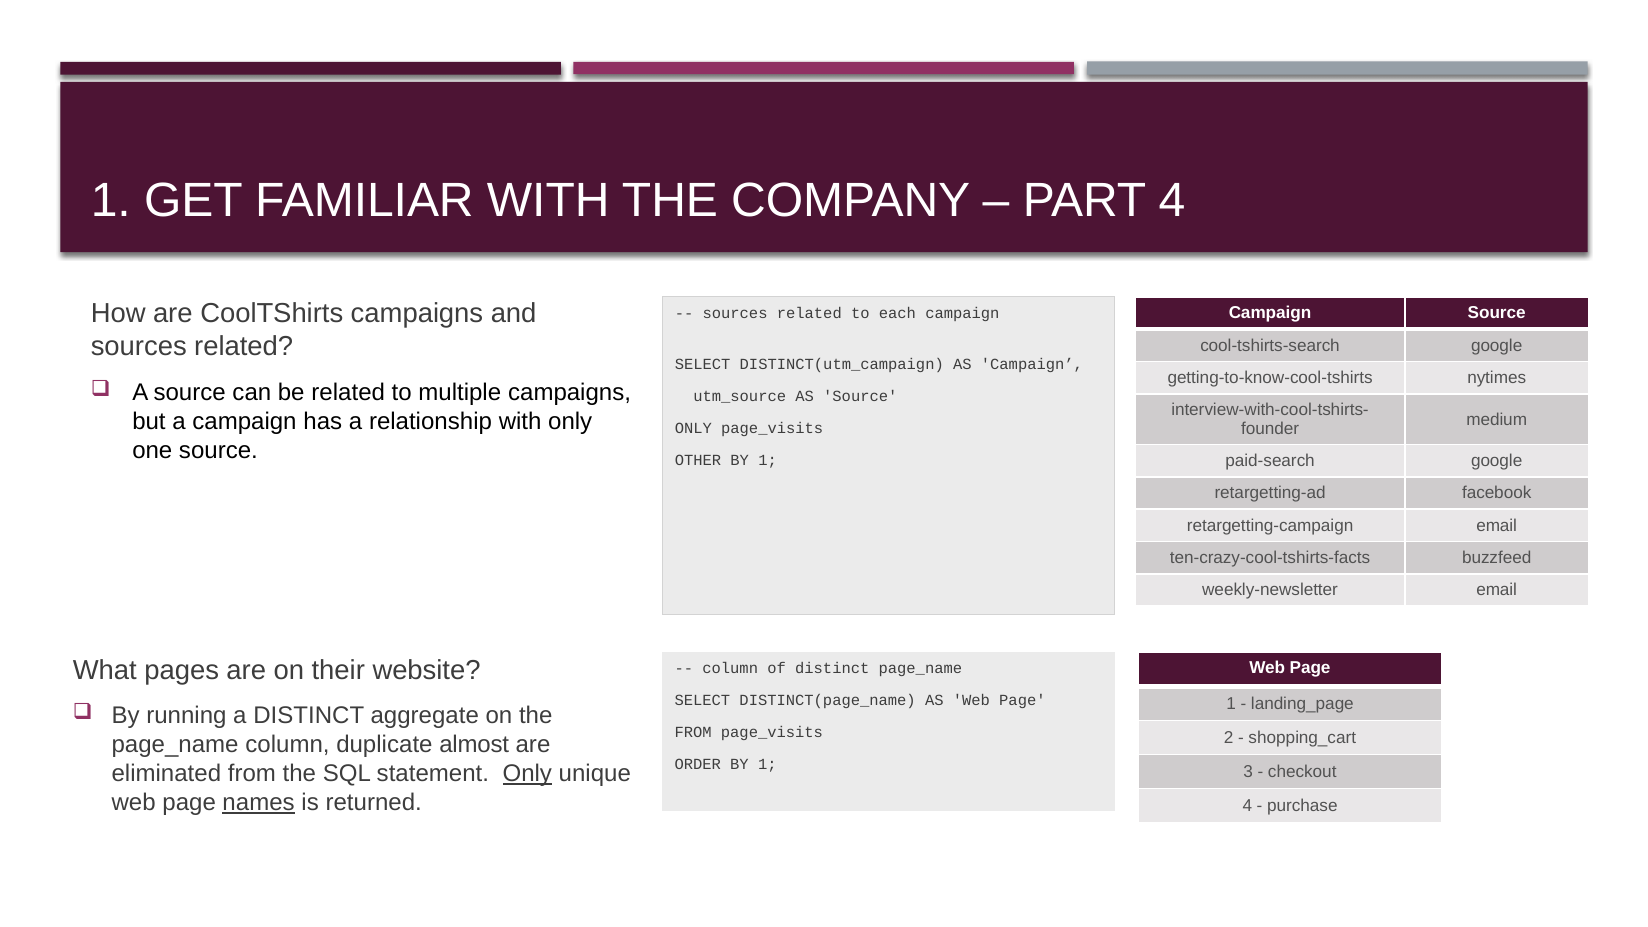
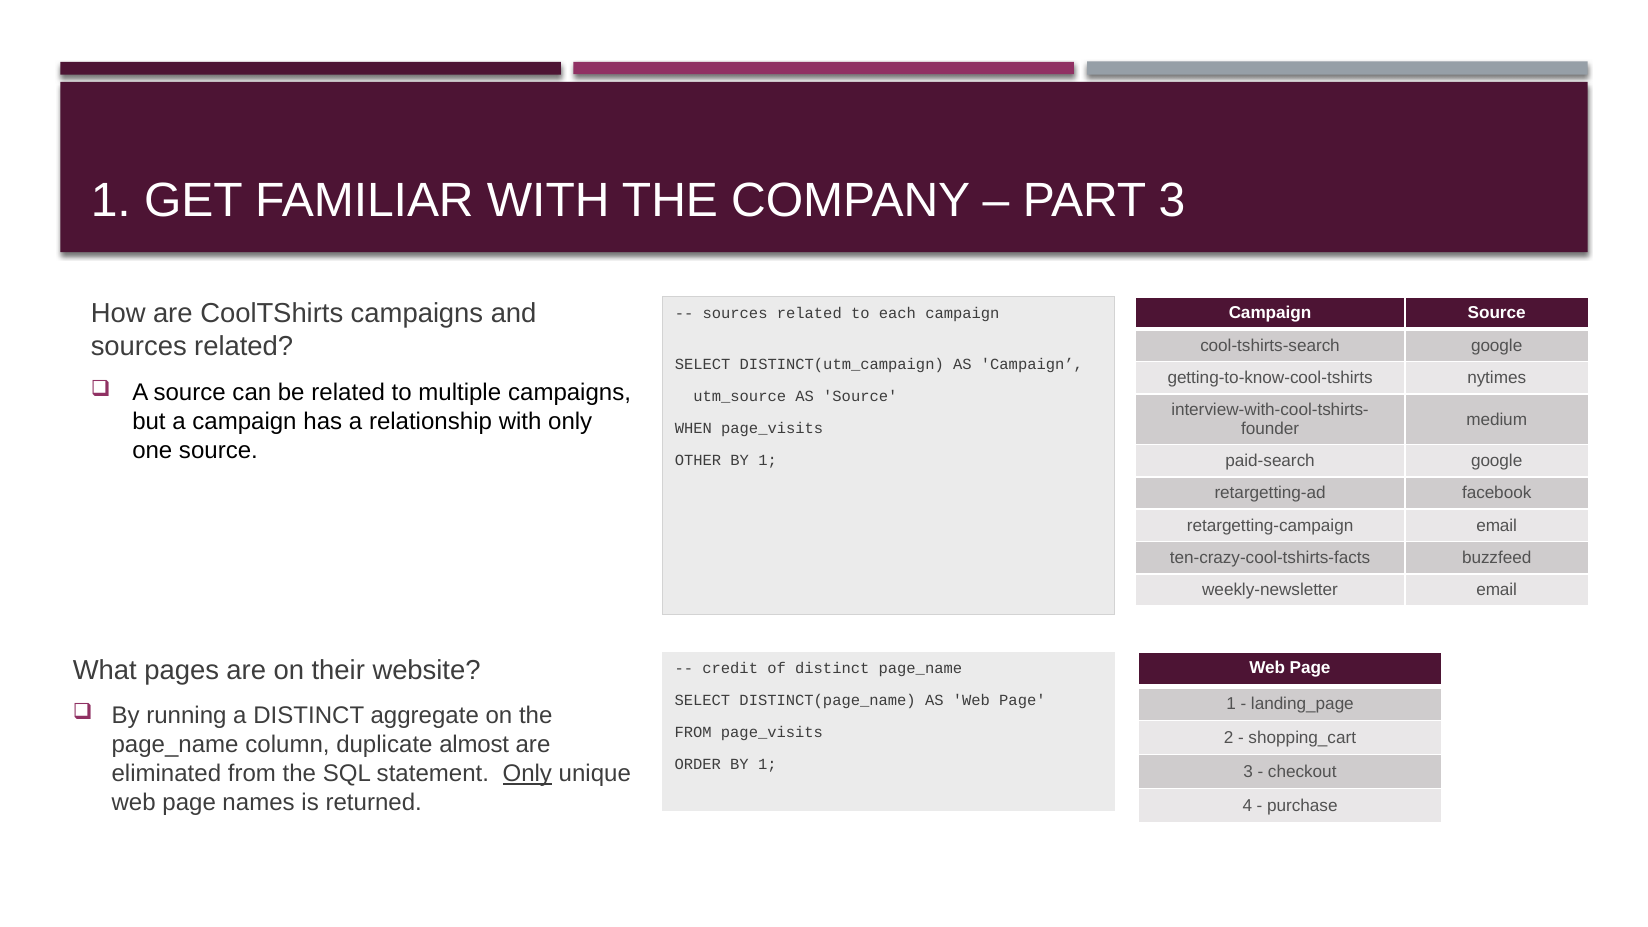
PART 4: 4 -> 3
ONLY at (693, 428): ONLY -> WHEN
column at (730, 669): column -> credit
names underline: present -> none
